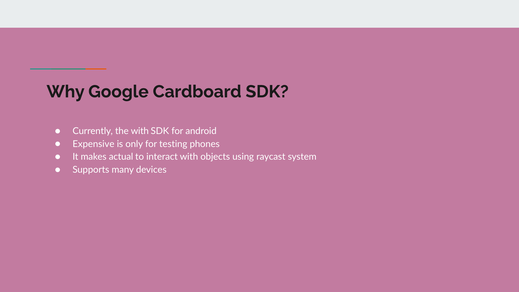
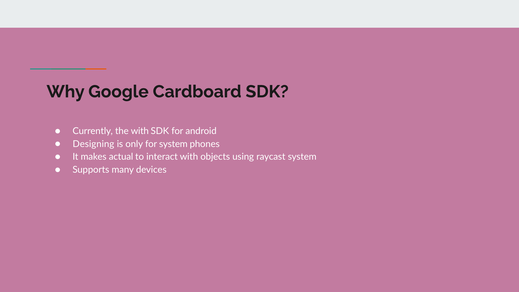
Expensive: Expensive -> Designing
for testing: testing -> system
